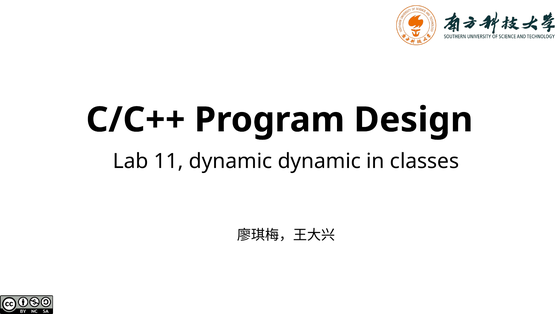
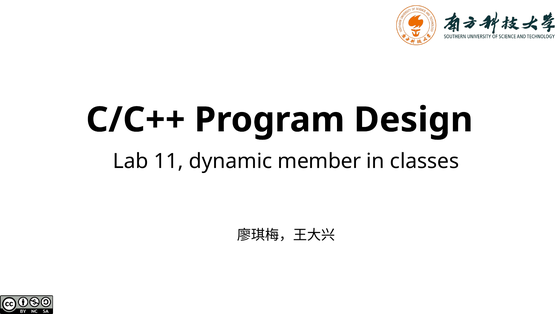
dynamic dynamic: dynamic -> member
